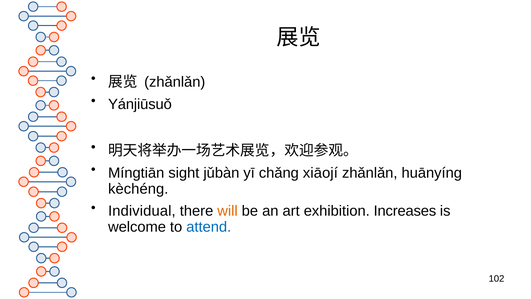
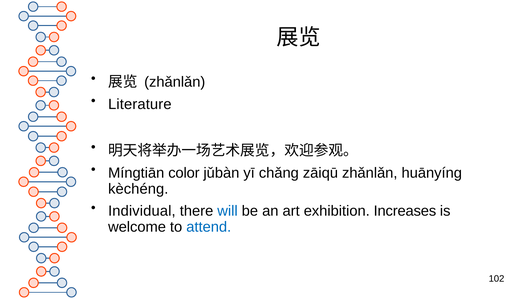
Yánjiūsuǒ: Yánjiūsuǒ -> Literature
sight: sight -> color
xiāojí: xiāojí -> zāiqū
will colour: orange -> blue
